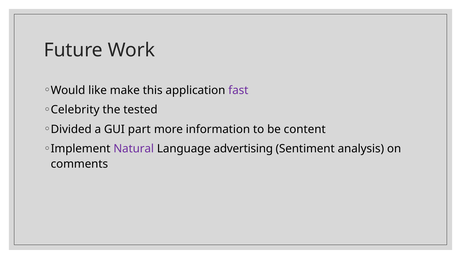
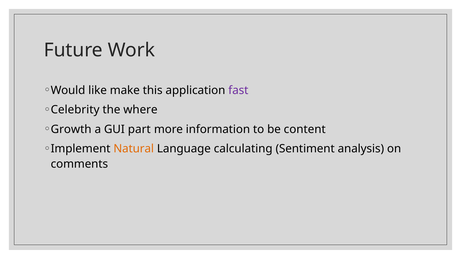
tested: tested -> where
Divided: Divided -> Growth
Natural colour: purple -> orange
advertising: advertising -> calculating
